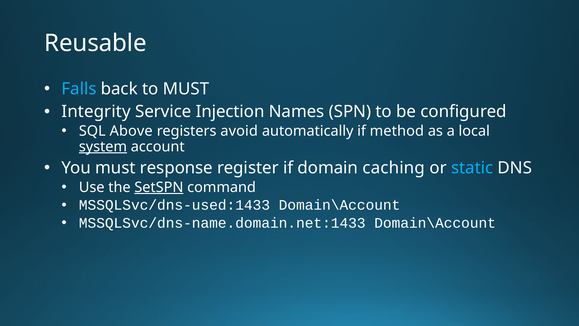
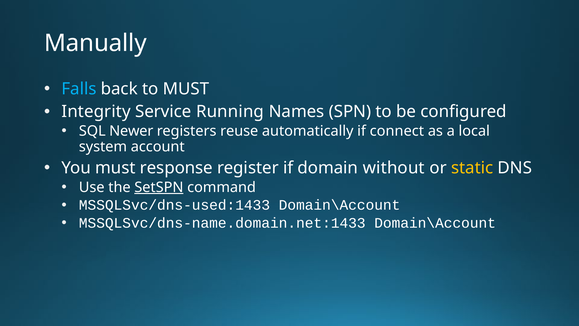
Reusable: Reusable -> Manually
Injection: Injection -> Running
Above: Above -> Newer
avoid: avoid -> reuse
method: method -> connect
system underline: present -> none
caching: caching -> without
static colour: light blue -> yellow
